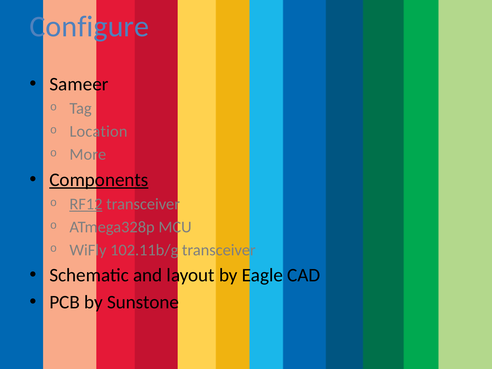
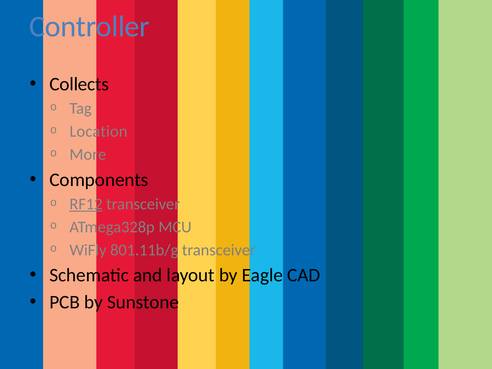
Configure: Configure -> Controller
Sameer: Sameer -> Collects
Components underline: present -> none
102.11b/g: 102.11b/g -> 801.11b/g
